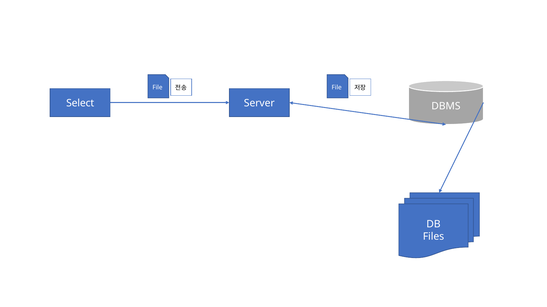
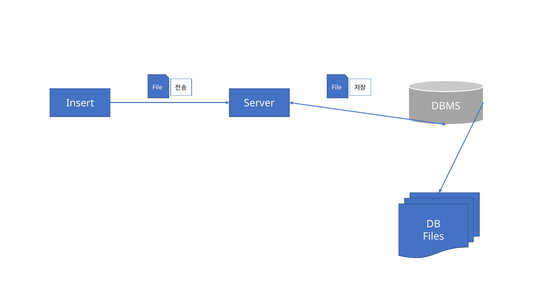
Select: Select -> Insert
